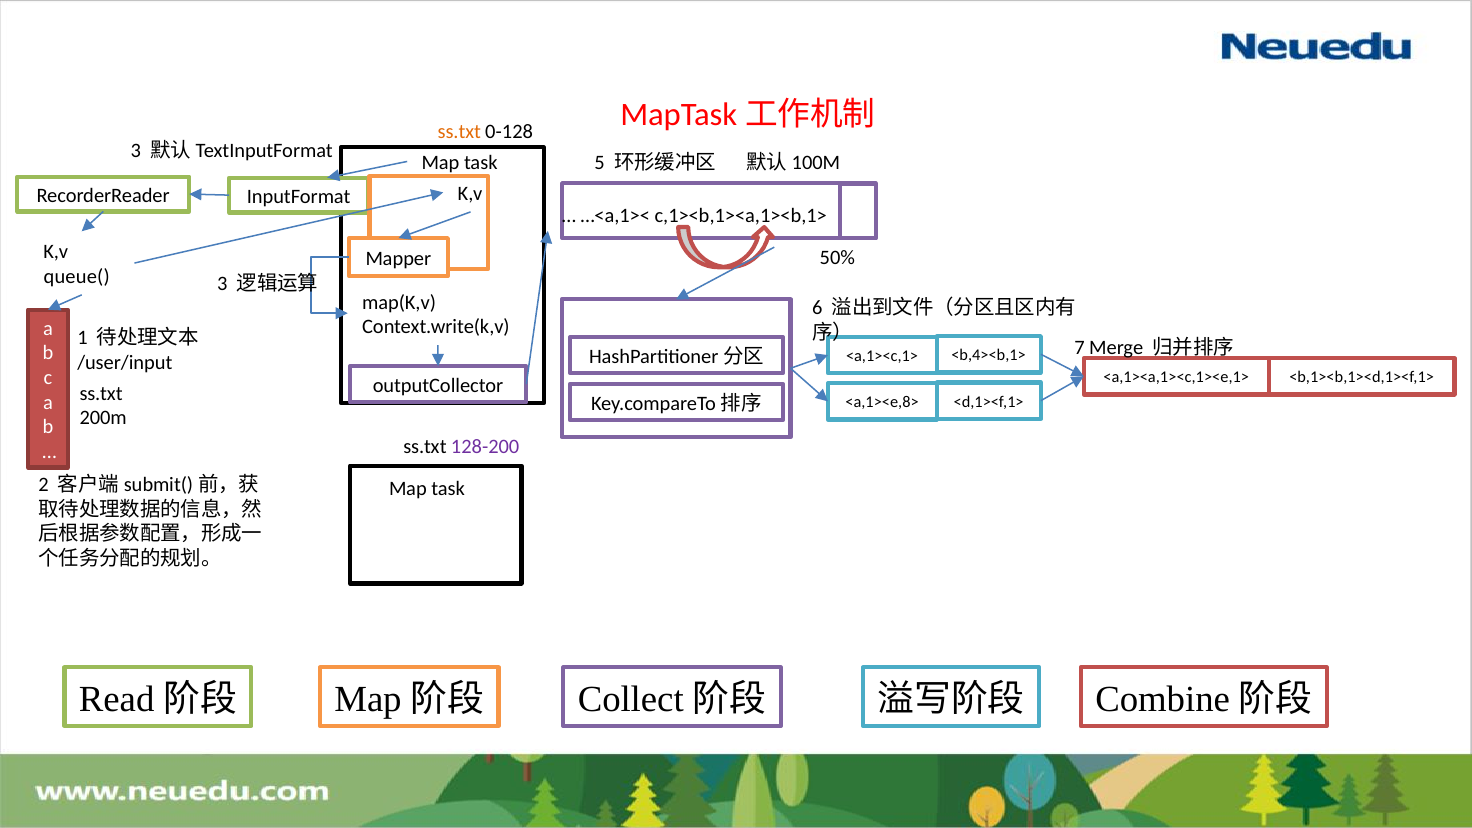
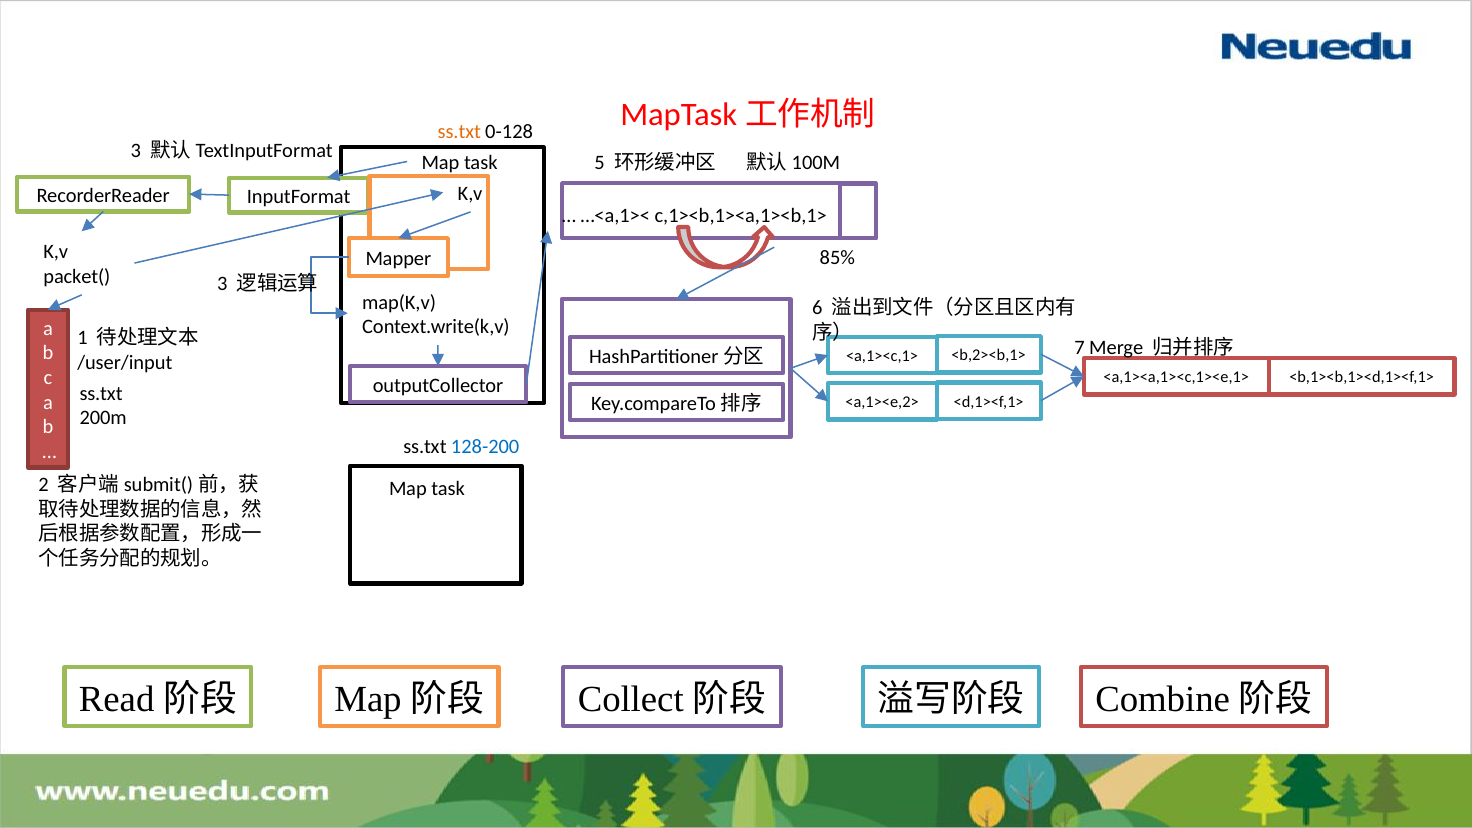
50%: 50% -> 85%
queue(: queue( -> packet(
<b,4><b,1>: <b,4><b,1> -> <b,2><b,1>
<a,1><e,8>: <a,1><e,8> -> <a,1><e,2>
128-200 colour: purple -> blue
